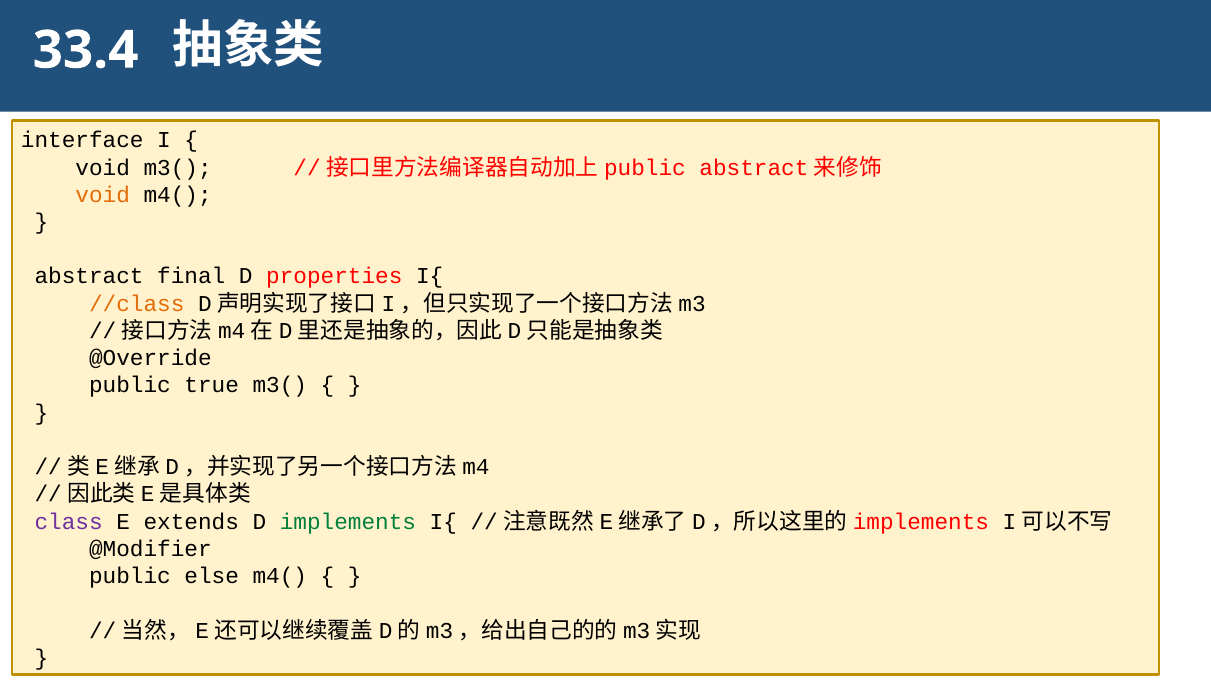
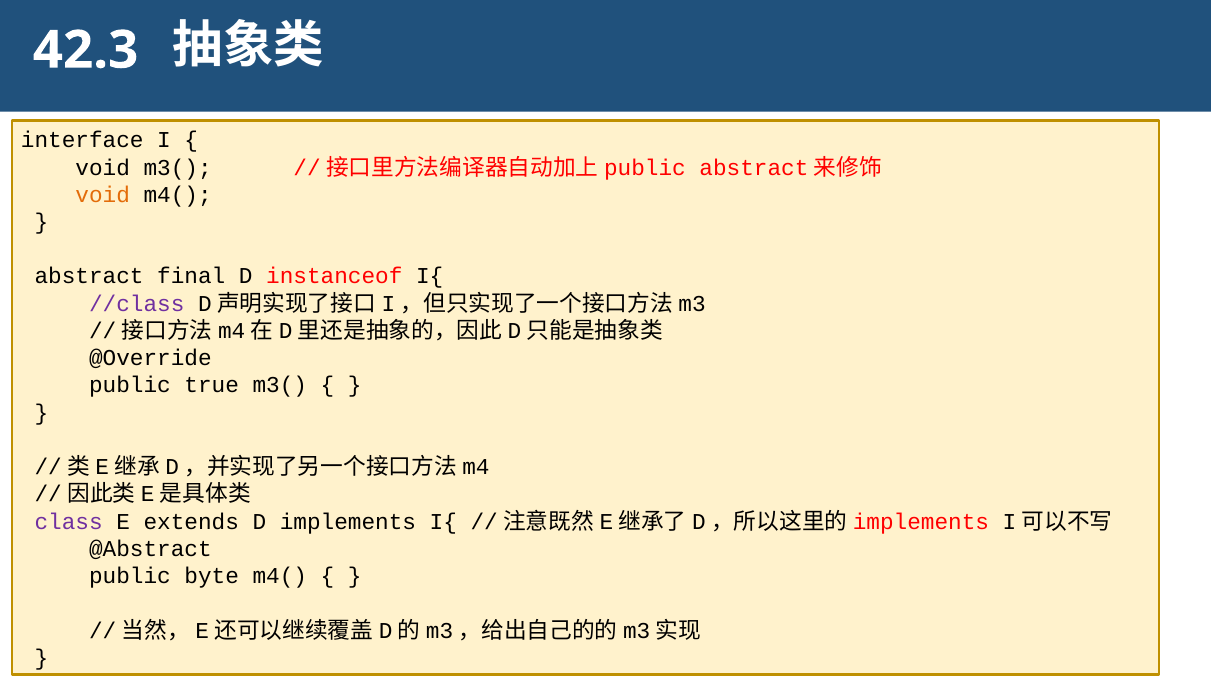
33.4: 33.4 -> 42.3
properties: properties -> instanceof
//class colour: orange -> purple
implements colour: green -> black
@Modifier: @Modifier -> @Abstract
else: else -> byte
